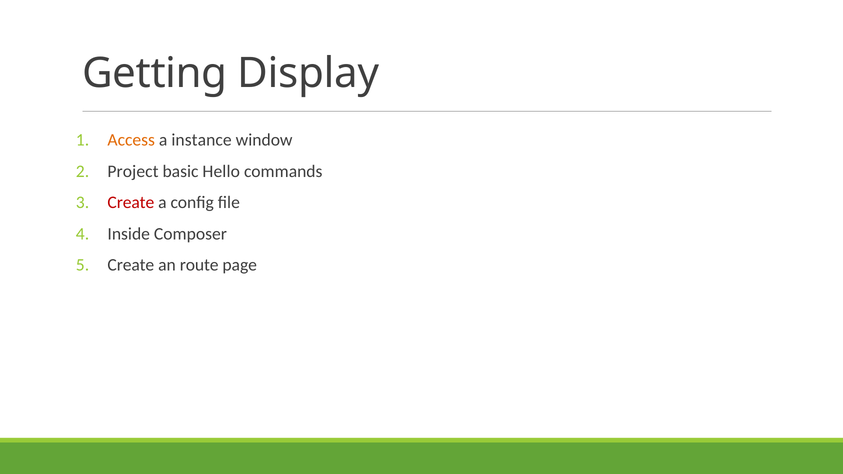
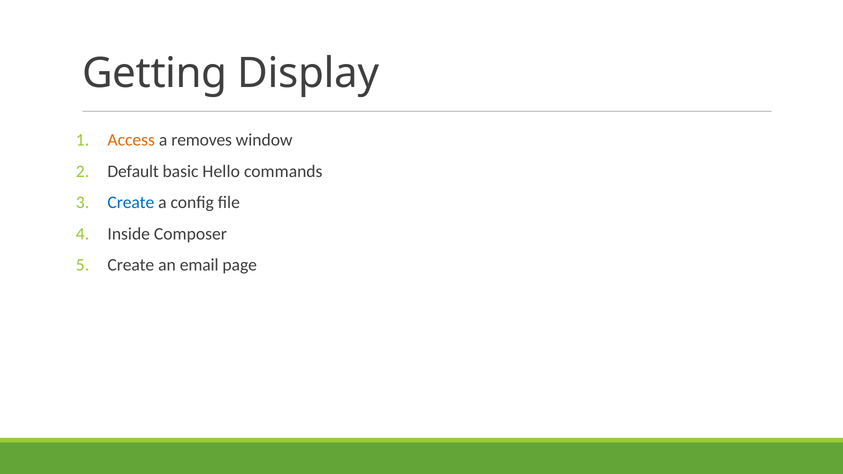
instance: instance -> removes
Project: Project -> Default
Create at (131, 203) colour: red -> blue
route: route -> email
